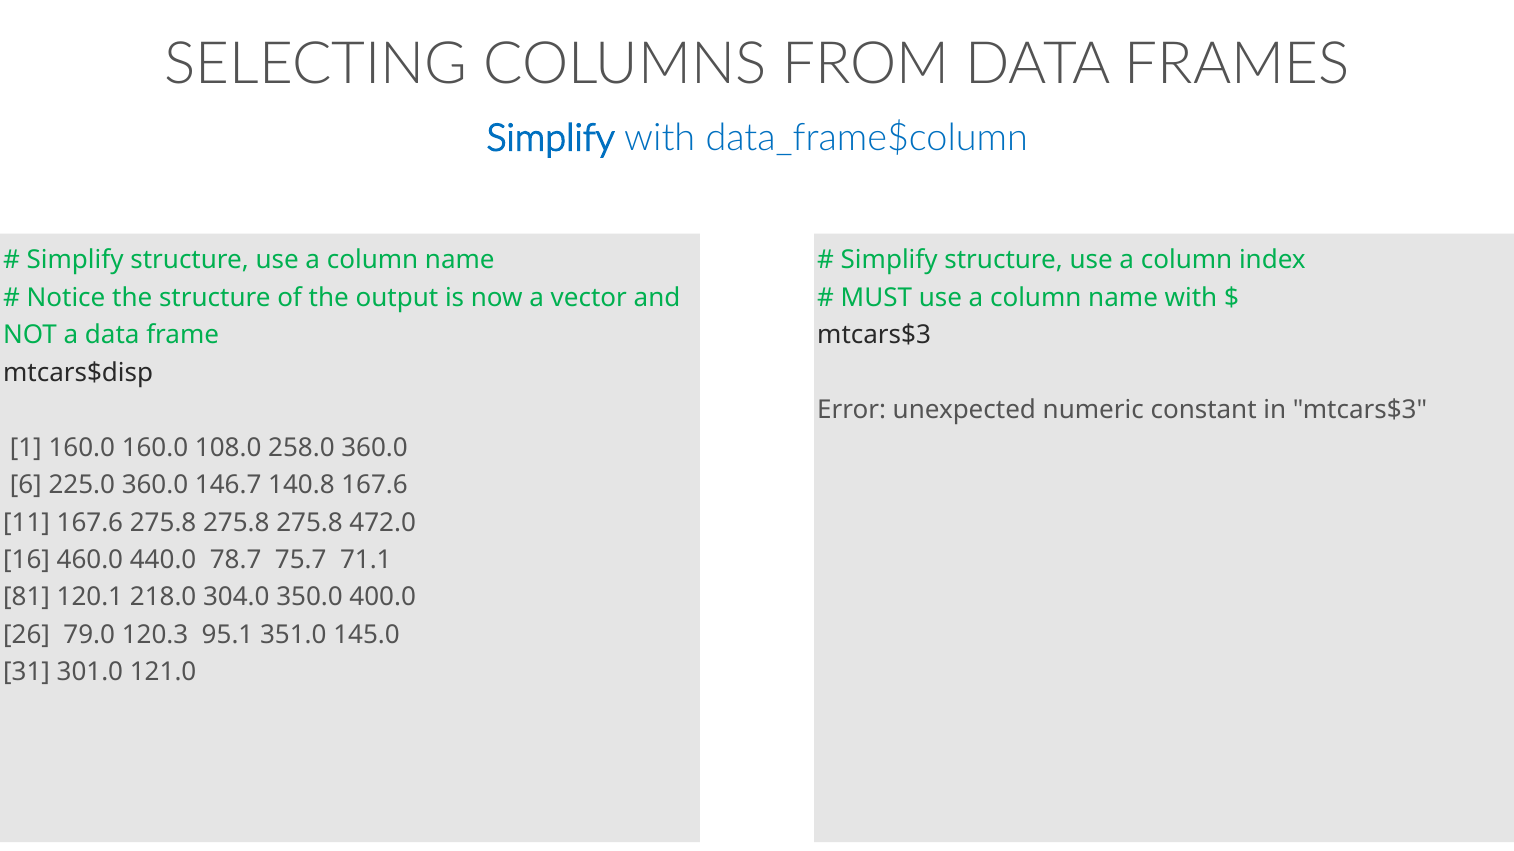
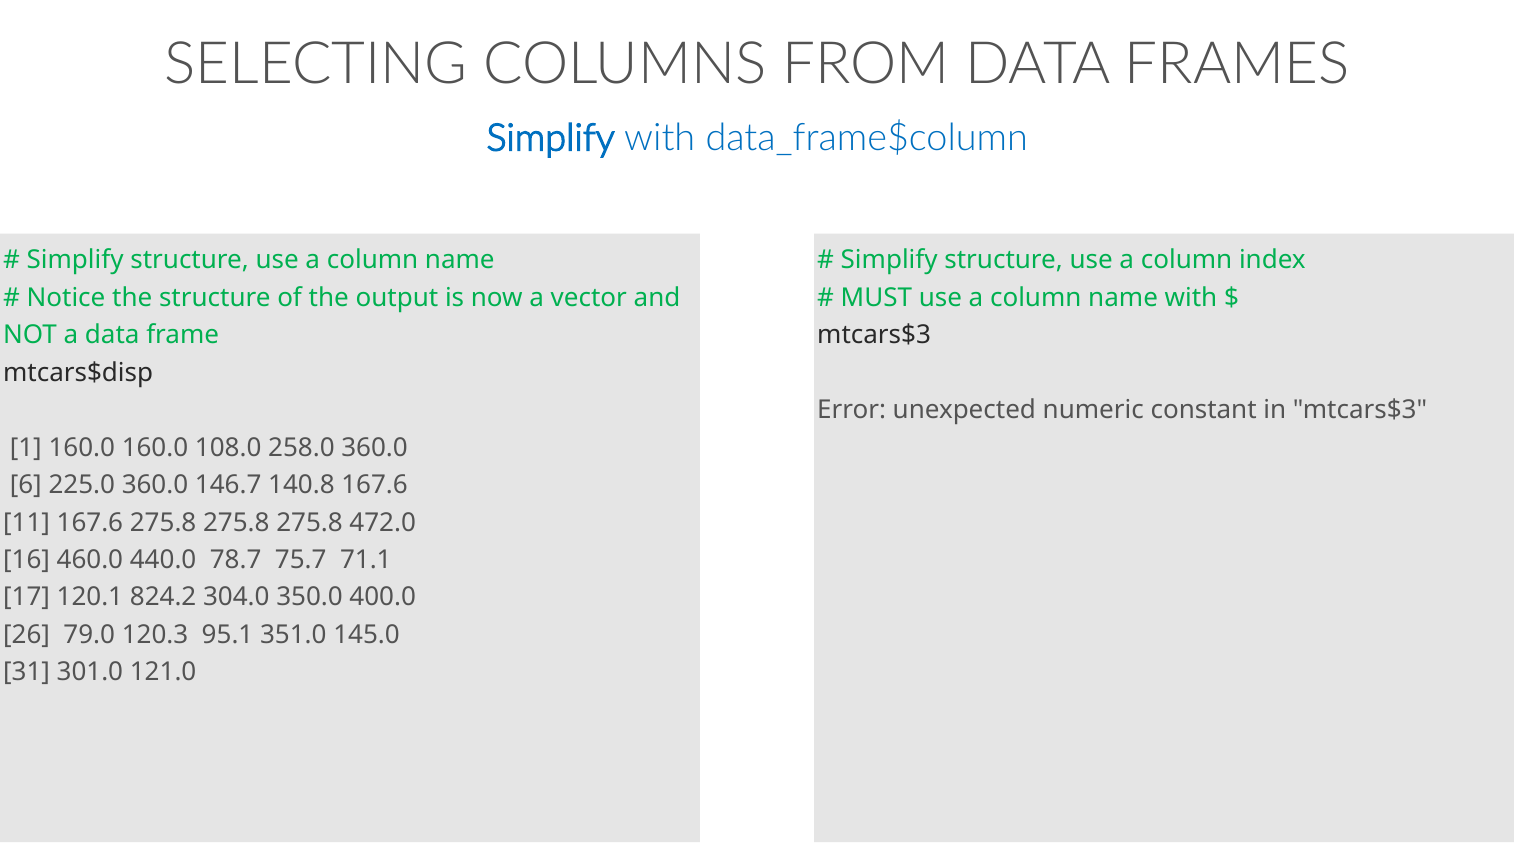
81: 81 -> 17
218.0: 218.0 -> 824.2
